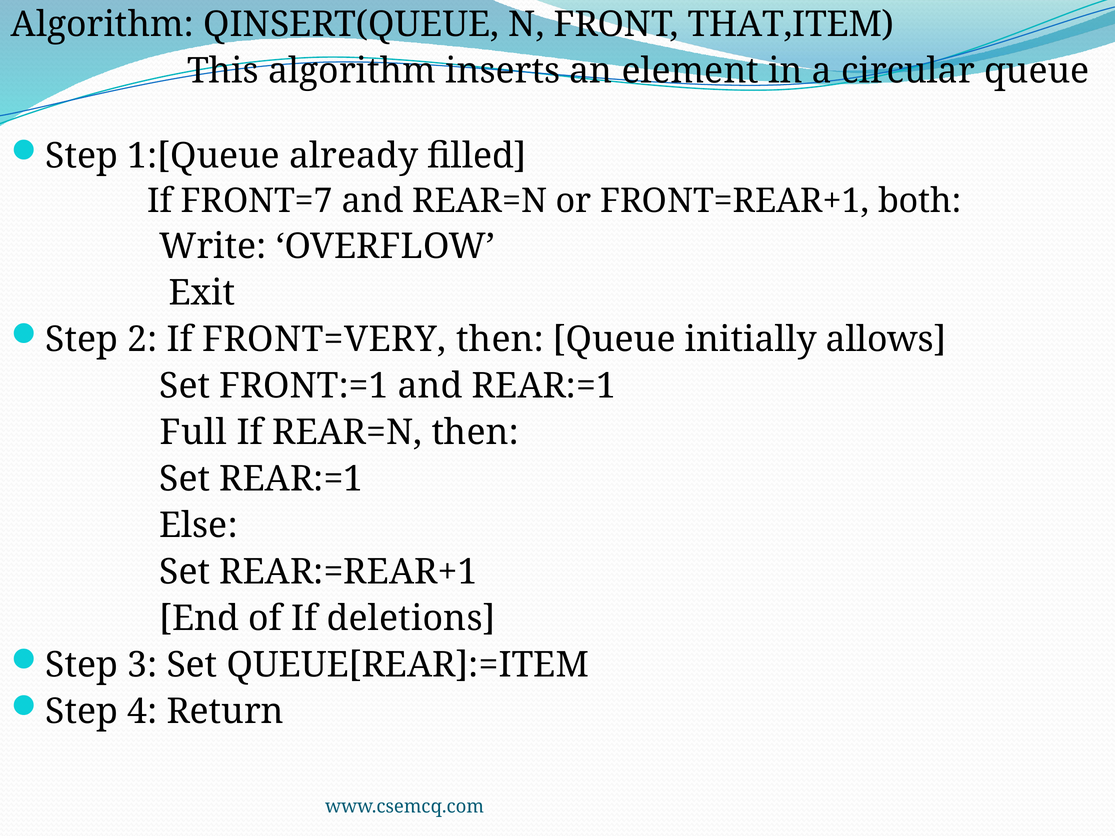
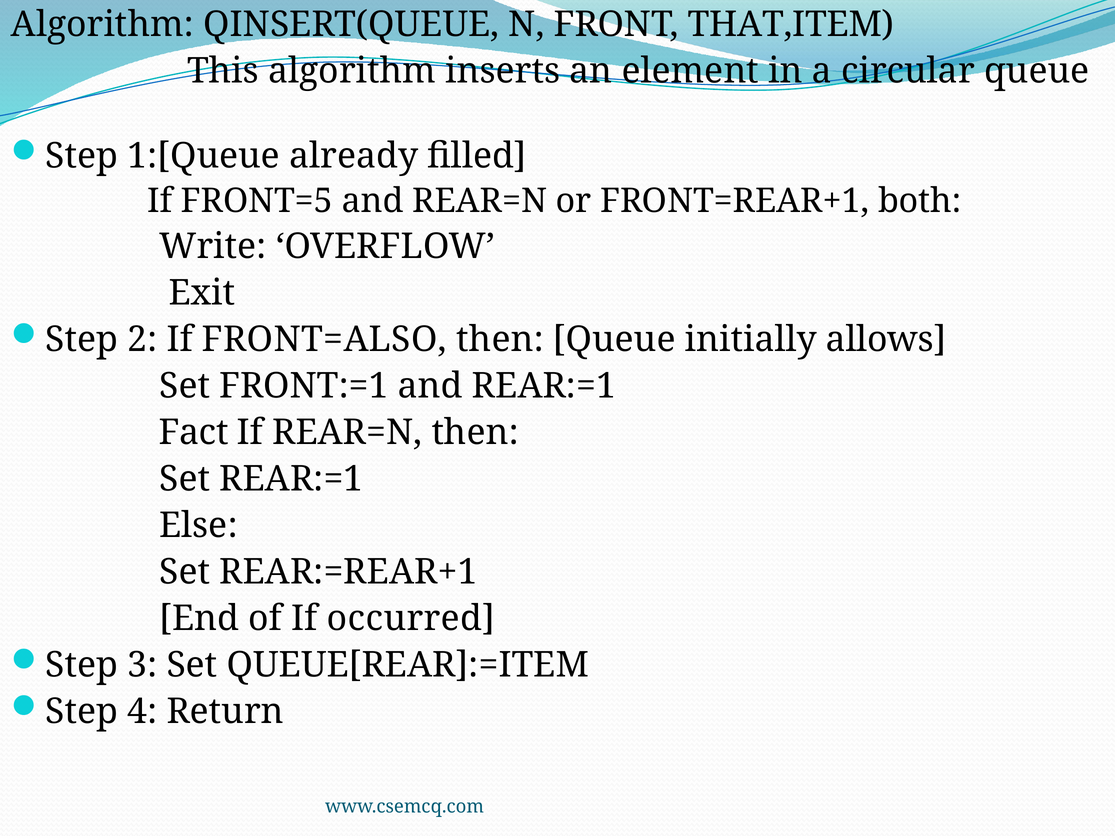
FRONT=7: FRONT=7 -> FRONT=5
FRONT=VERY: FRONT=VERY -> FRONT=ALSO
Full: Full -> Fact
deletions: deletions -> occurred
